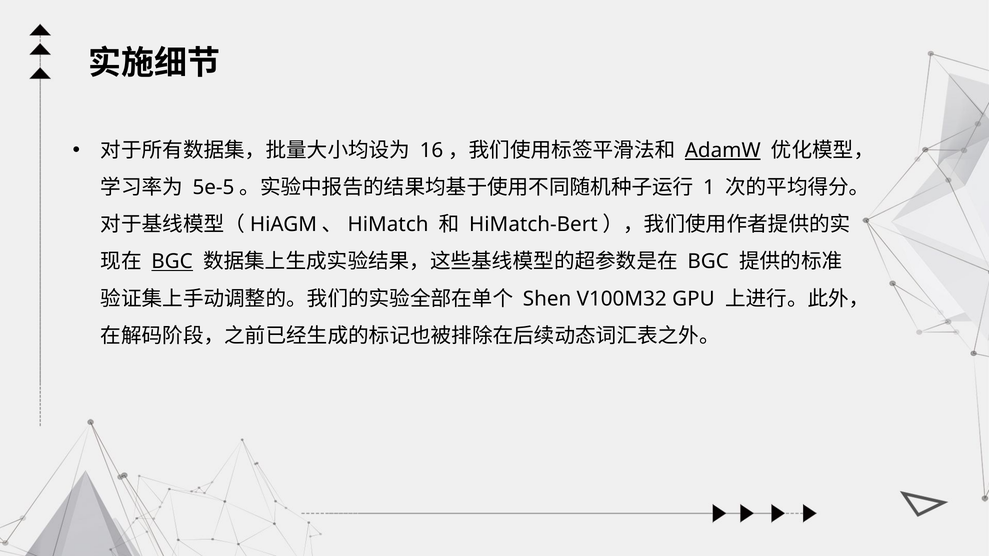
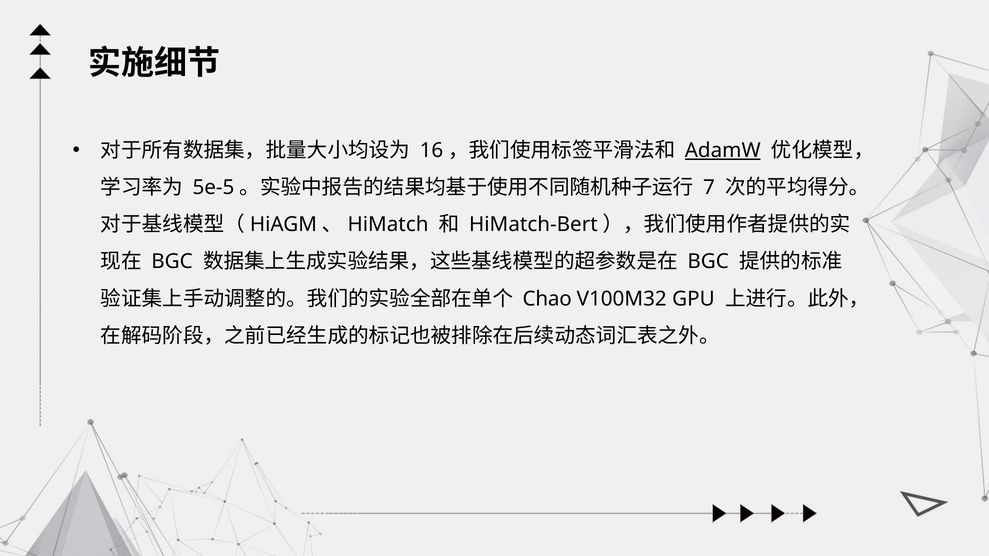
1: 1 -> 7
BGC at (172, 262) underline: present -> none
Shen: Shen -> Chao
